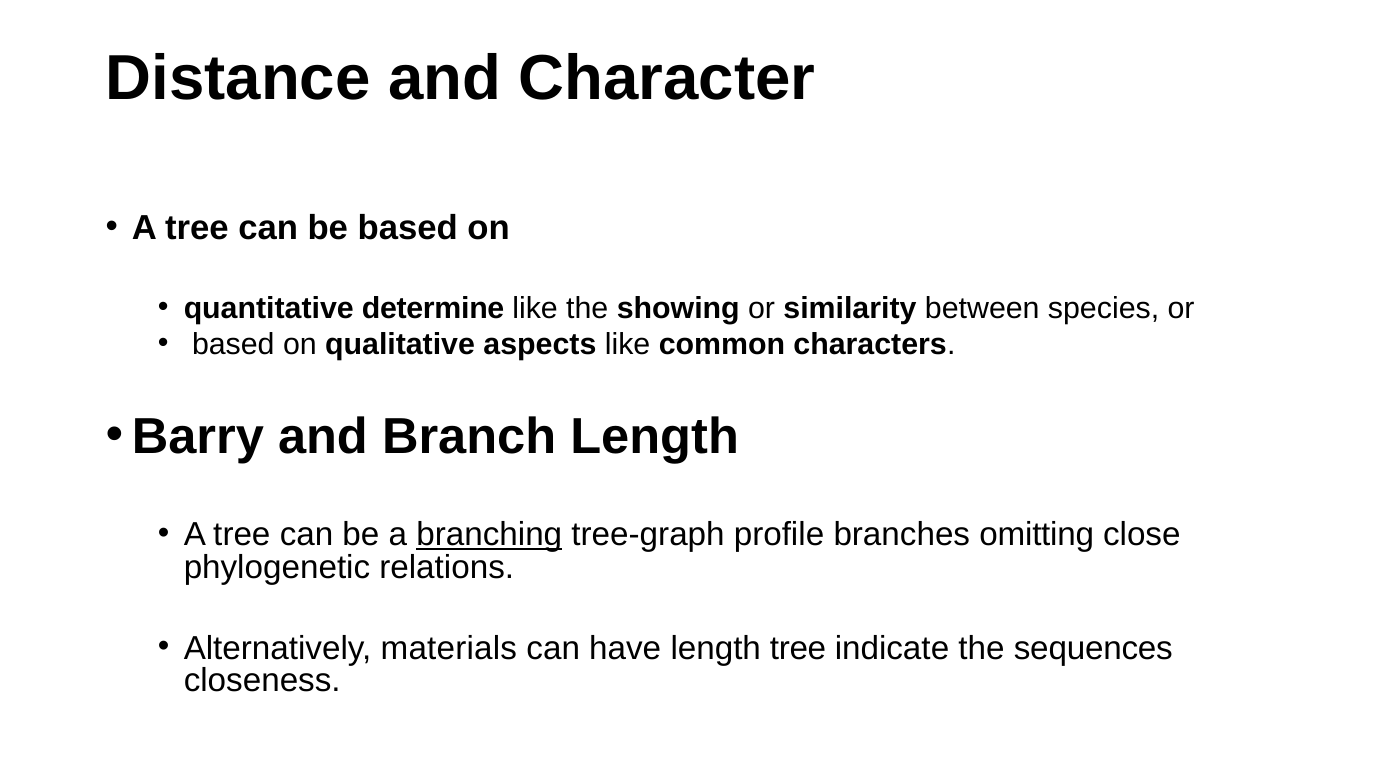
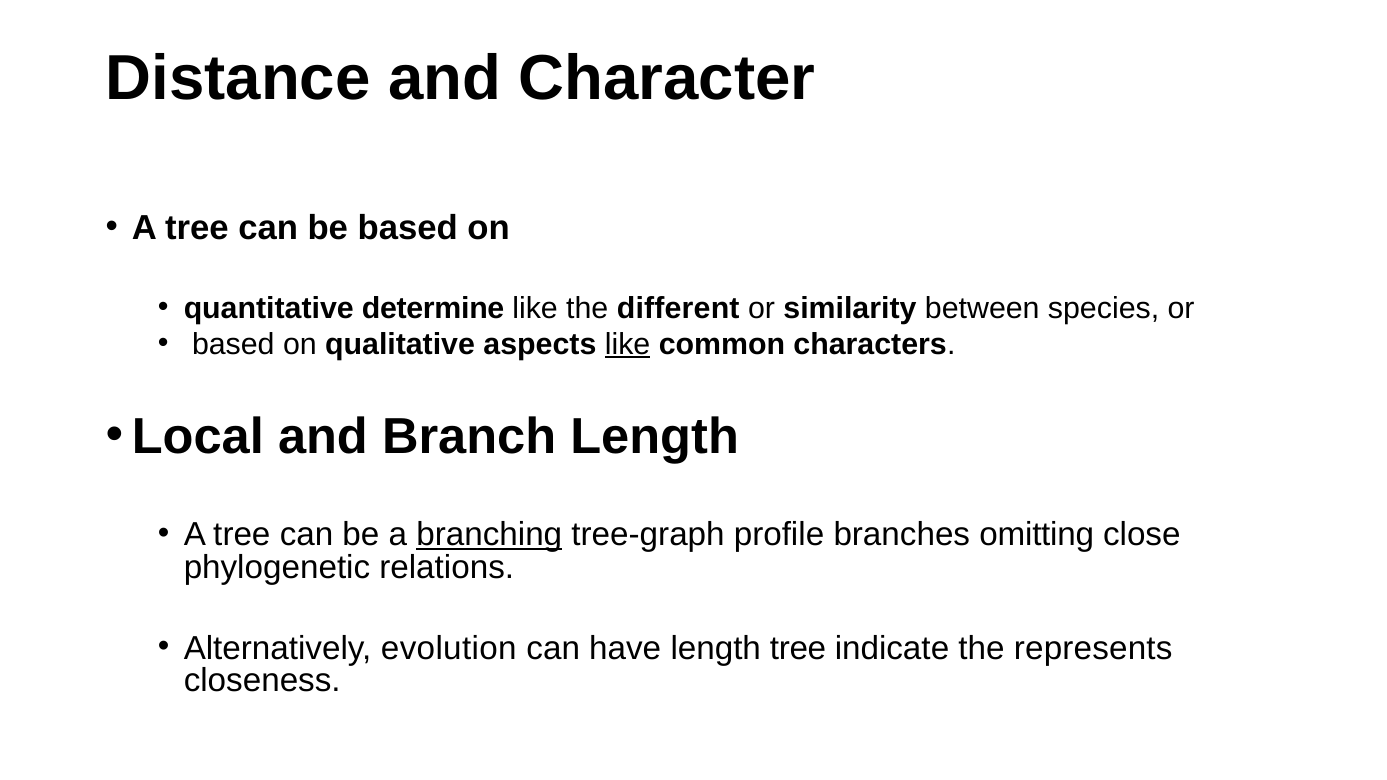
showing: showing -> different
like at (628, 344) underline: none -> present
Barry: Barry -> Local
materials: materials -> evolution
sequences: sequences -> represents
